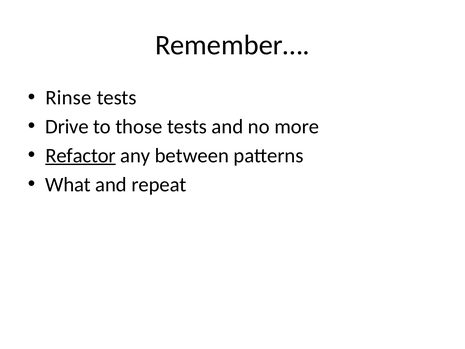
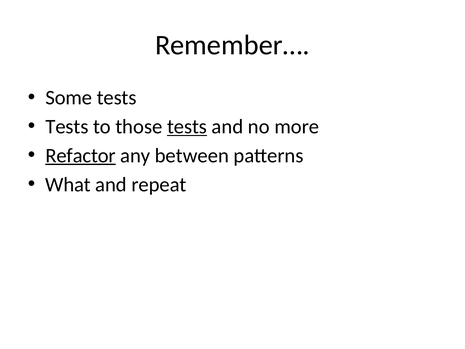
Rinse: Rinse -> Some
Drive at (67, 126): Drive -> Tests
tests at (187, 126) underline: none -> present
